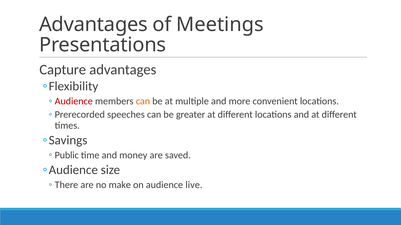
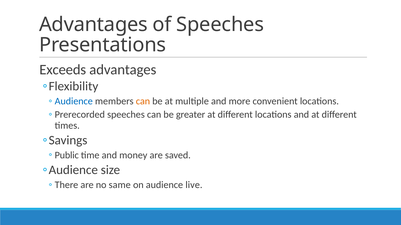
of Meetings: Meetings -> Speeches
Capture: Capture -> Exceeds
Audience at (74, 102) colour: red -> blue
make: make -> same
